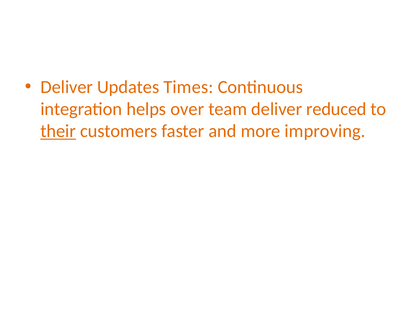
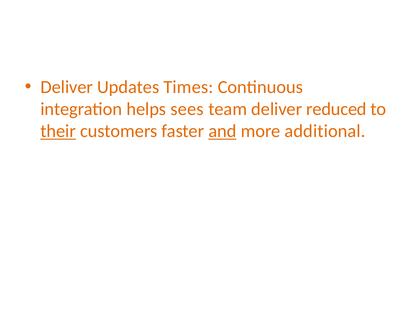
over: over -> sees
and underline: none -> present
improving: improving -> additional
